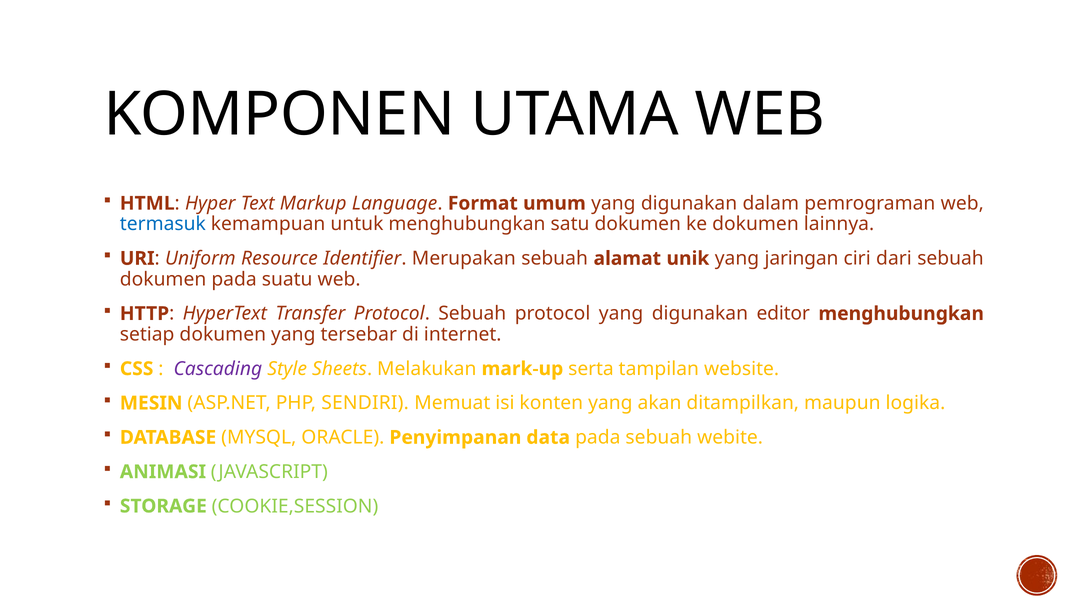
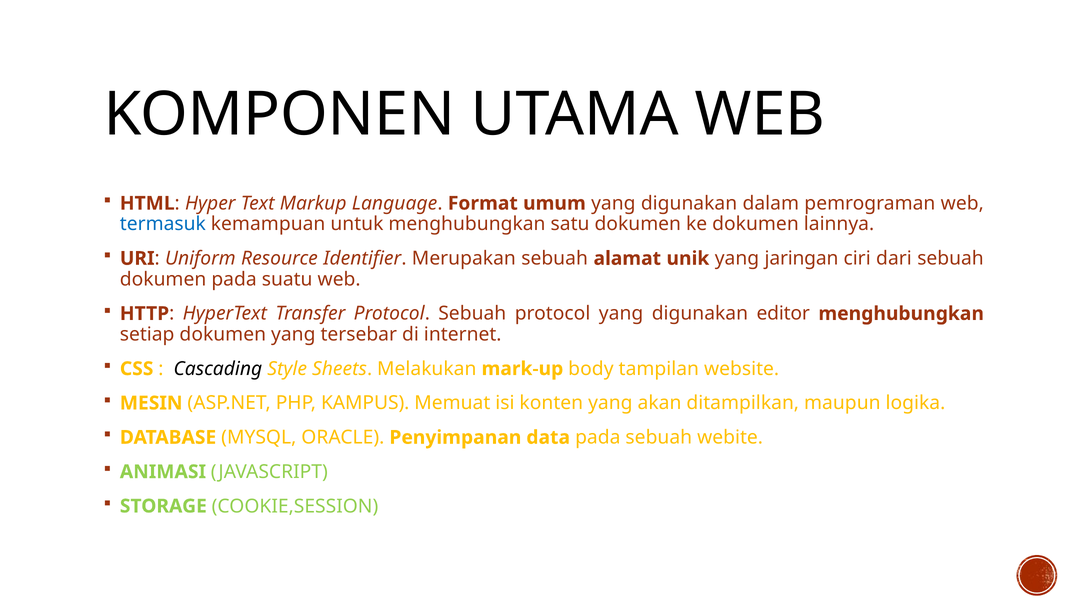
Cascading colour: purple -> black
serta: serta -> body
SENDIRI: SENDIRI -> KAMPUS
